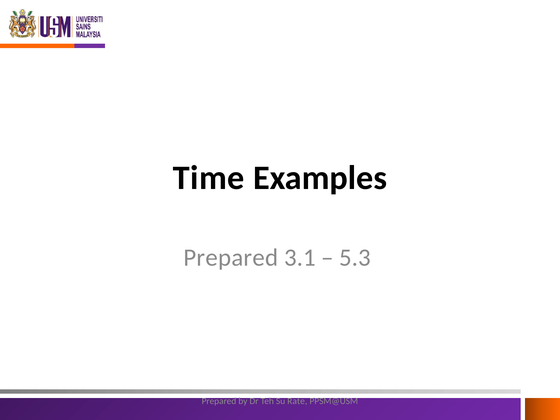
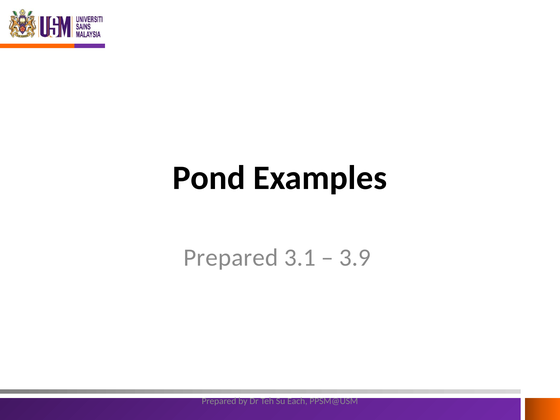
Time: Time -> Pond
5.3: 5.3 -> 3.9
Rate: Rate -> Each
